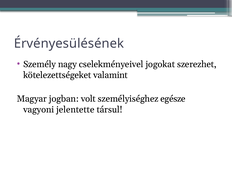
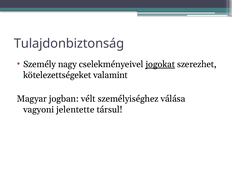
Érvényesülésének: Érvényesülésének -> Tulajdonbiztonság
jogokat underline: none -> present
volt: volt -> vélt
egésze: egésze -> válása
